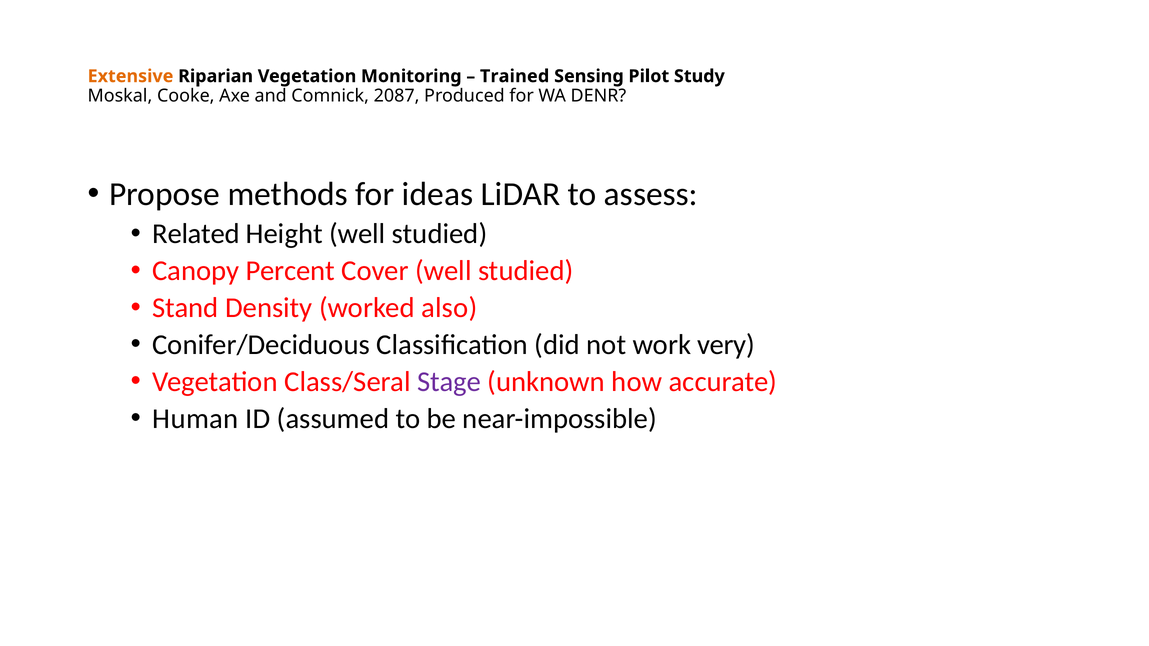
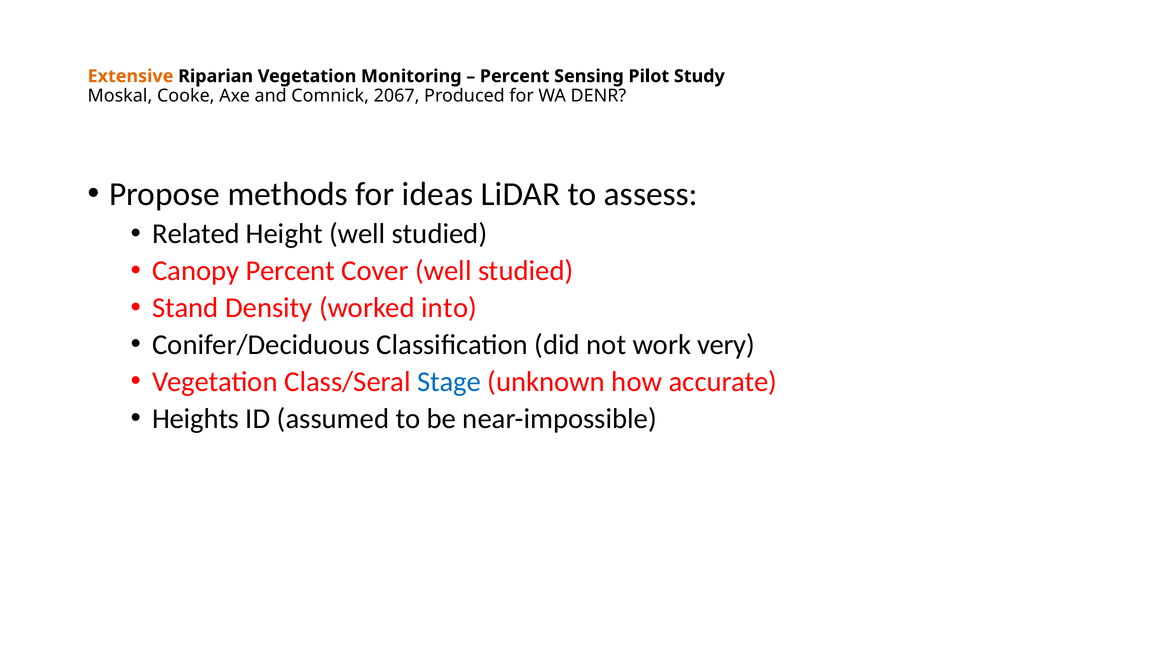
Trained at (515, 76): Trained -> Percent
2087: 2087 -> 2067
also: also -> into
Stage colour: purple -> blue
Human: Human -> Heights
